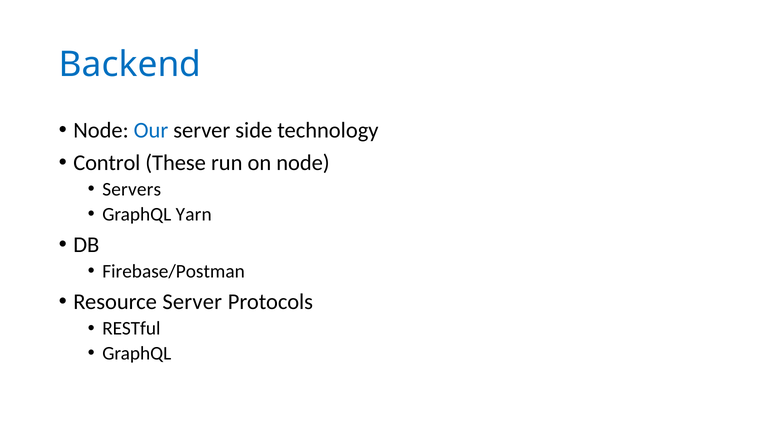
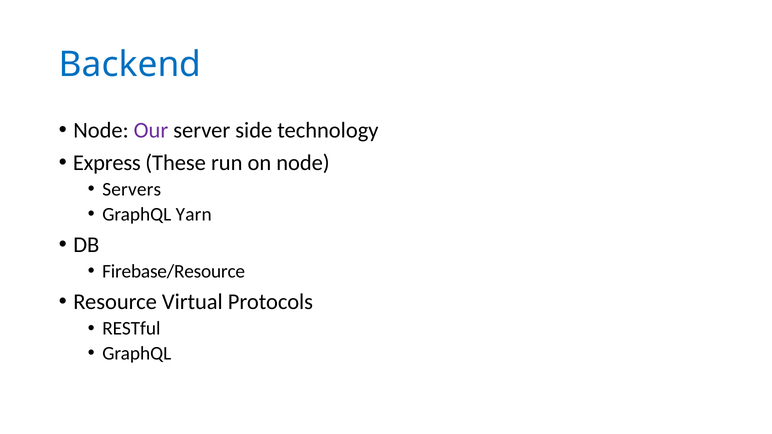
Our colour: blue -> purple
Control: Control -> Express
Firebase/Postman: Firebase/Postman -> Firebase/Resource
Resource Server: Server -> Virtual
